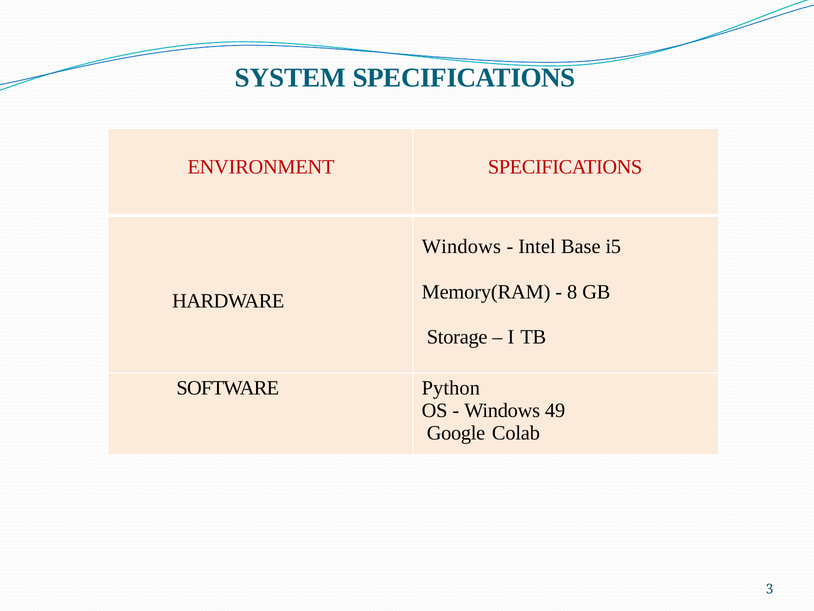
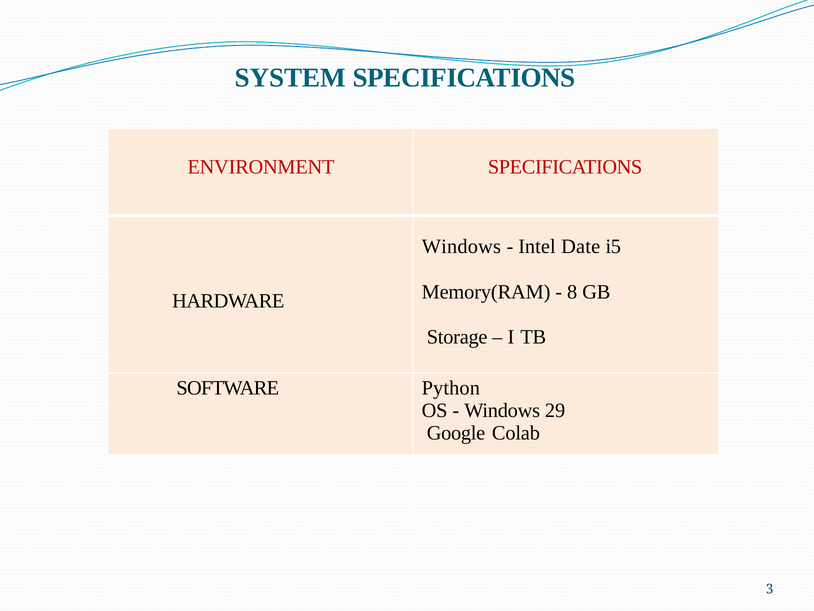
Base: Base -> Date
49: 49 -> 29
